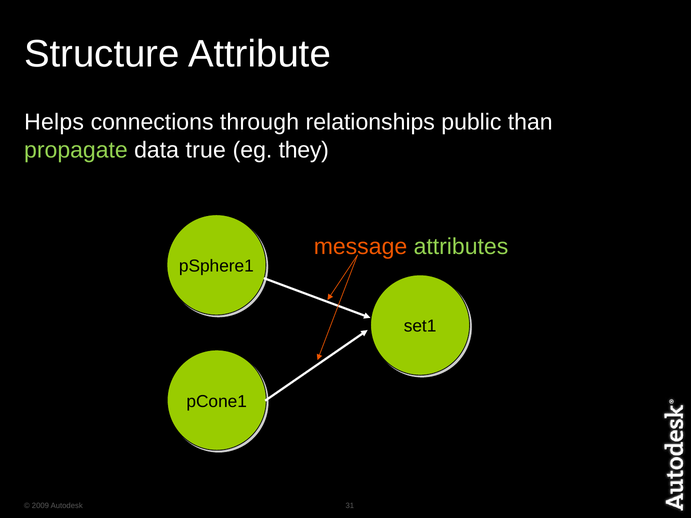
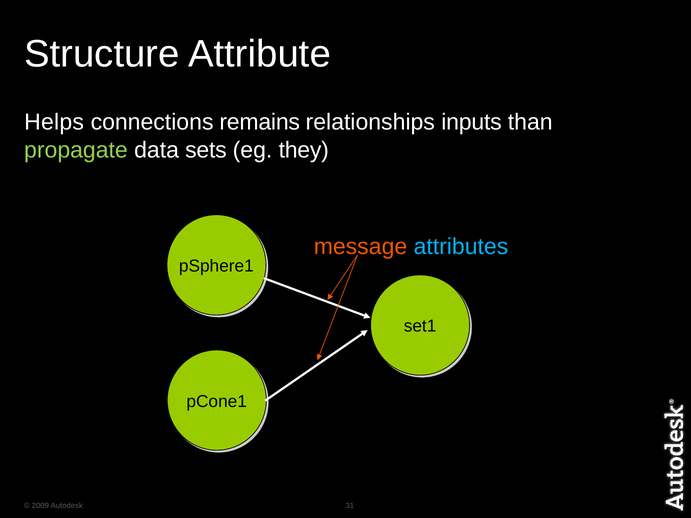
through: through -> remains
public: public -> inputs
true: true -> sets
attributes colour: light green -> light blue
